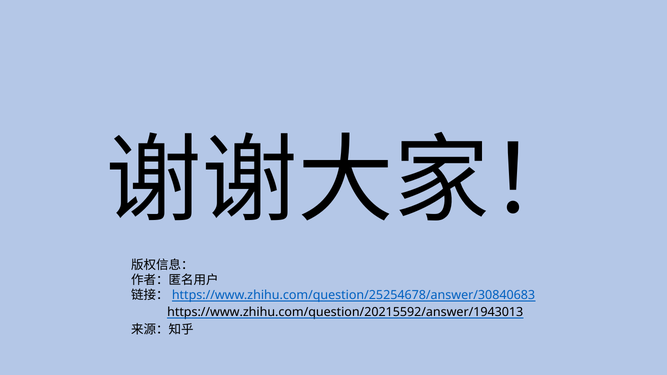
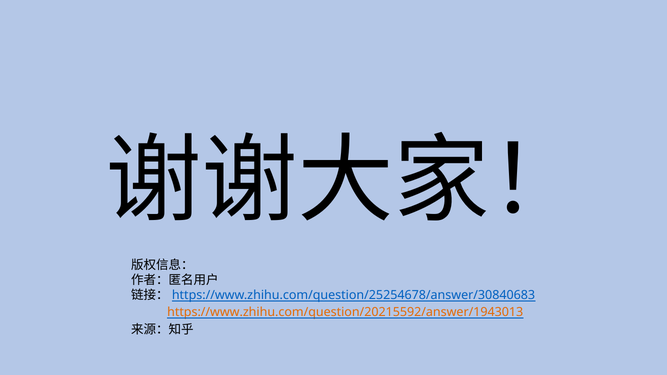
https://www.zhihu.com/question/20215592/answer/1943013 colour: black -> orange
